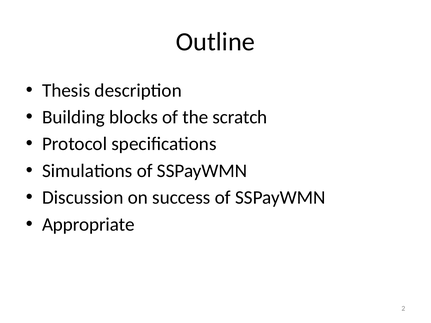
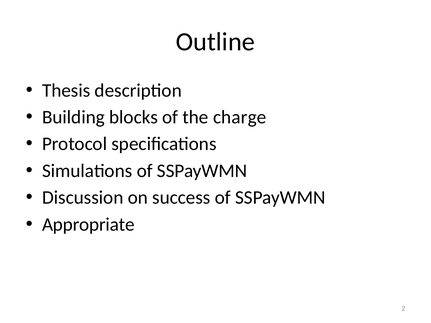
scratch: scratch -> charge
